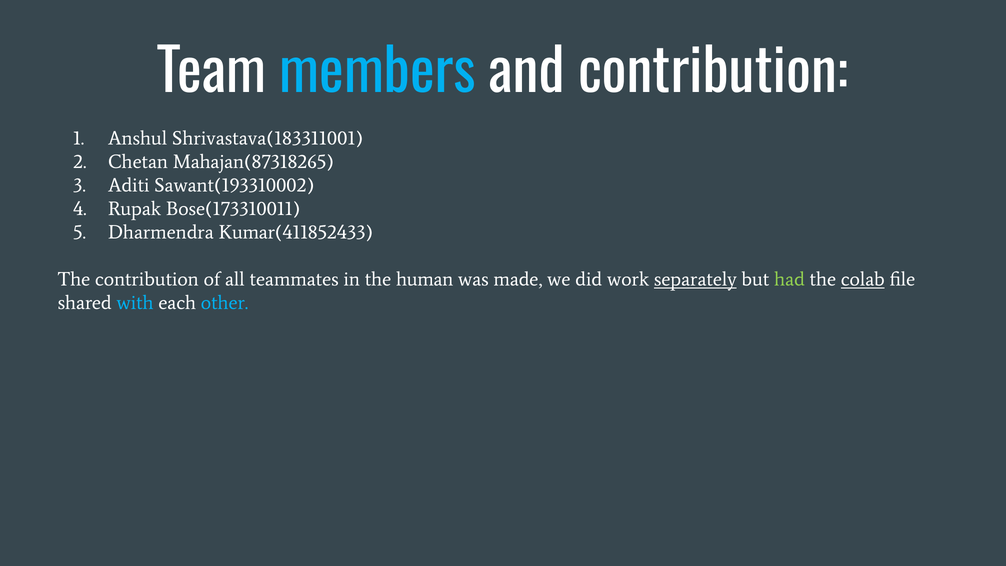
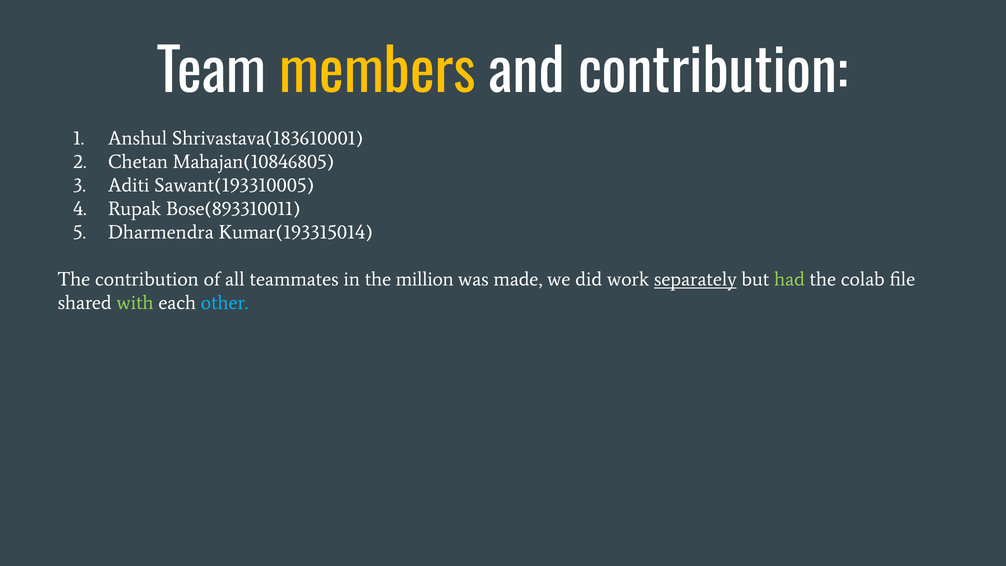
members colour: light blue -> yellow
Shrivastava(183311001: Shrivastava(183311001 -> Shrivastava(183610001
Mahajan(87318265: Mahajan(87318265 -> Mahajan(10846805
Sawant(193310002: Sawant(193310002 -> Sawant(193310005
Bose(173310011: Bose(173310011 -> Bose(893310011
Kumar(411852433: Kumar(411852433 -> Kumar(193315014
human: human -> million
colab underline: present -> none
with colour: light blue -> light green
